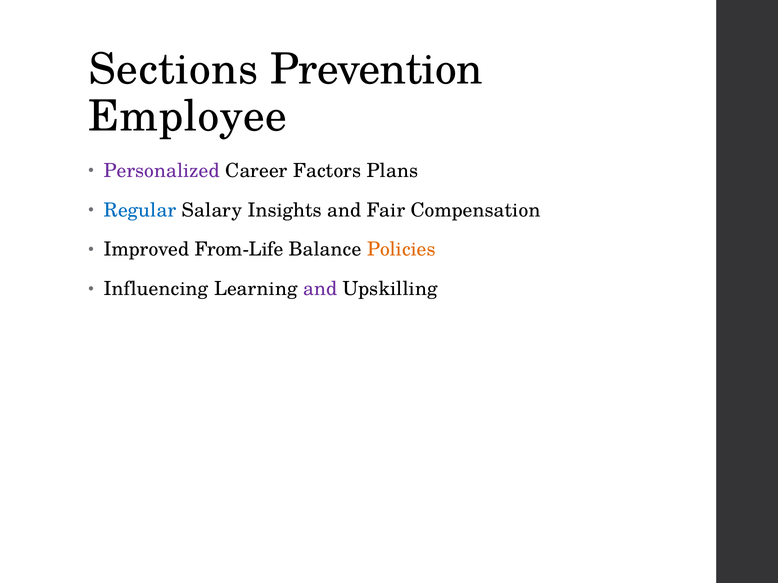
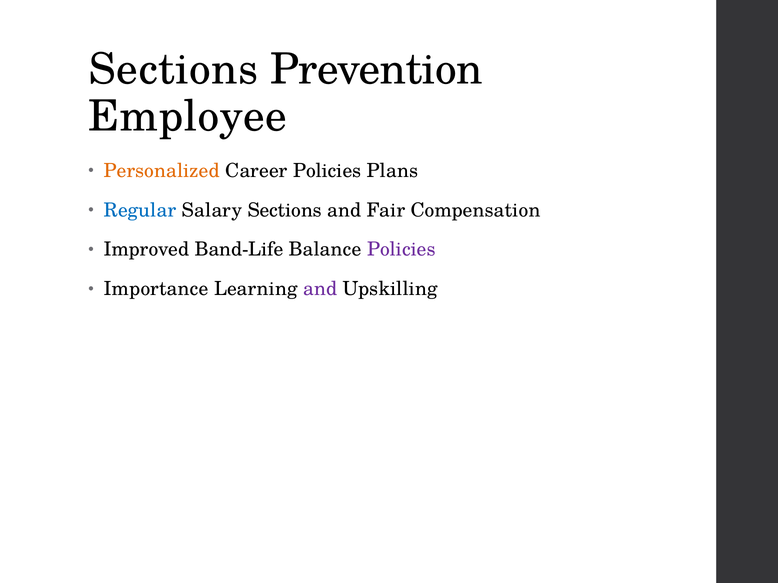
Personalized colour: purple -> orange
Career Factors: Factors -> Policies
Salary Insights: Insights -> Sections
From-Life: From-Life -> Band-Life
Policies at (401, 250) colour: orange -> purple
Influencing: Influencing -> Importance
